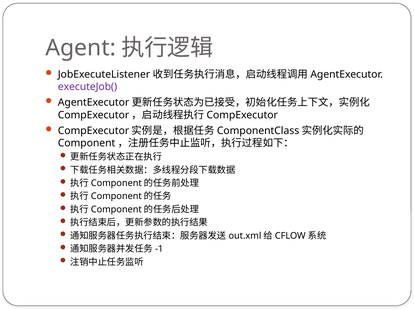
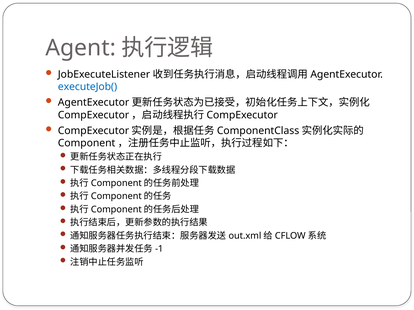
executeJob( colour: purple -> blue
